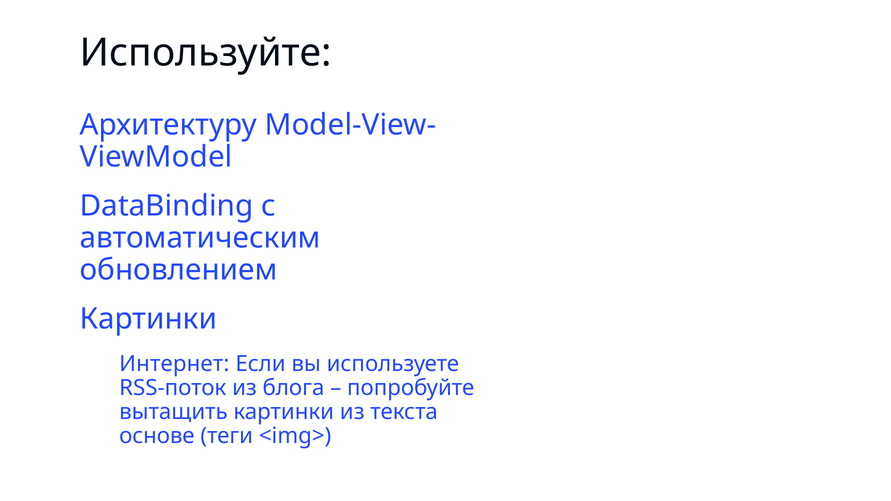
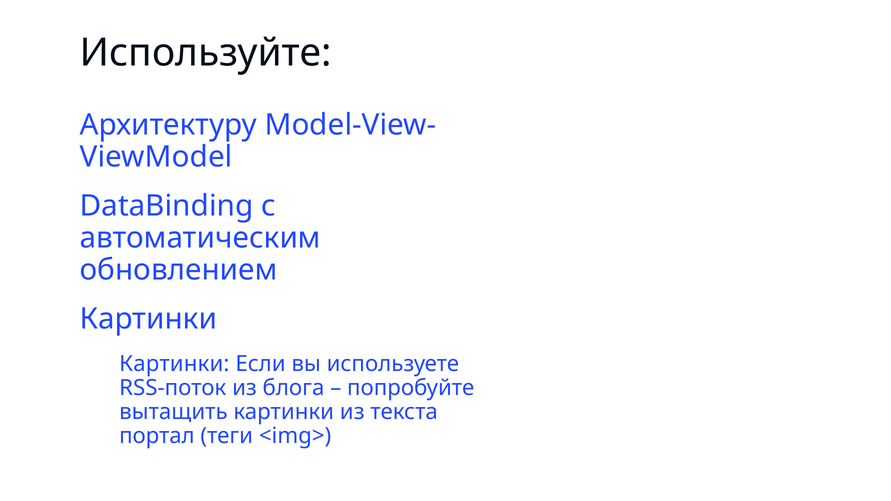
Интернет at (174, 364): Интернет -> Картинки
основе: основе -> портал
